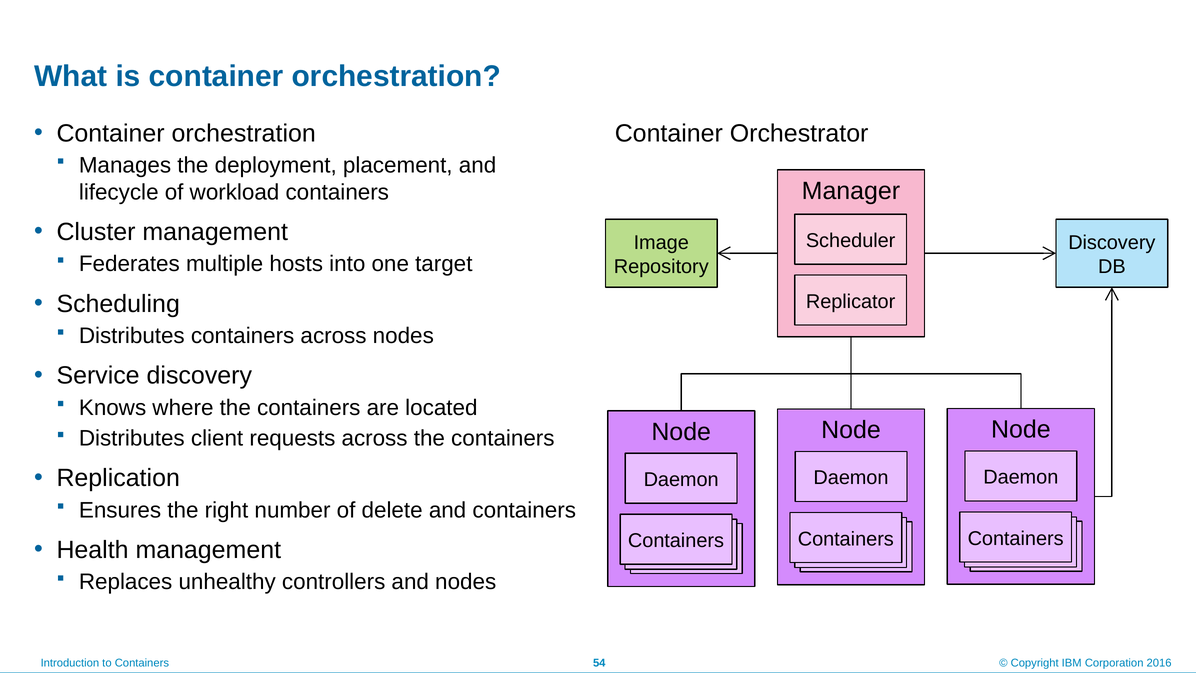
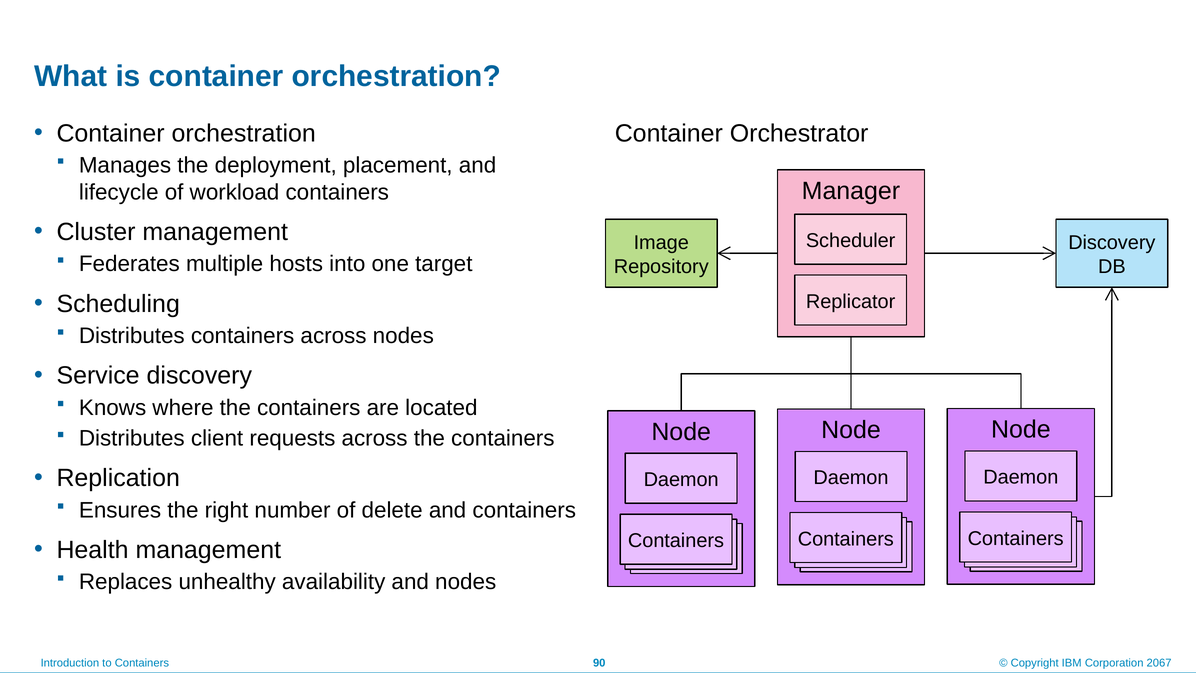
controllers: controllers -> availability
54: 54 -> 90
2016: 2016 -> 2067
